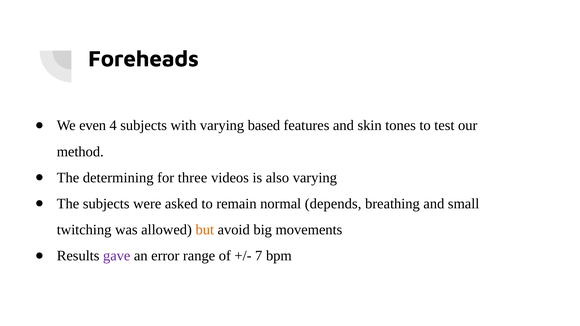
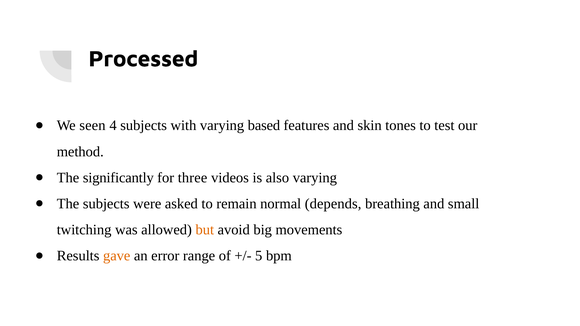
Foreheads: Foreheads -> Processed
even: even -> seen
determining: determining -> significantly
gave colour: purple -> orange
7: 7 -> 5
